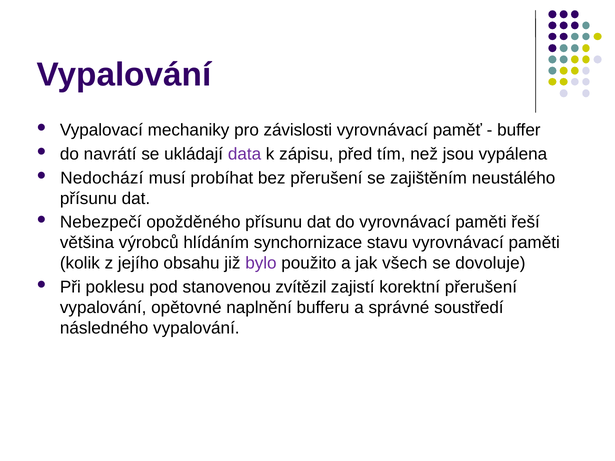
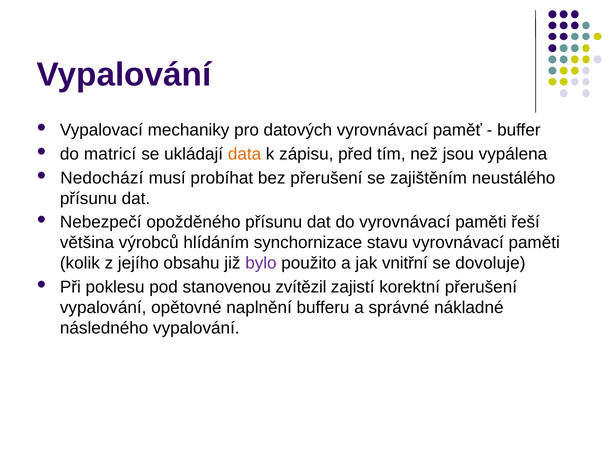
závislosti: závislosti -> datových
navrátí: navrátí -> matricí
data colour: purple -> orange
všech: všech -> vnitřní
soustředí: soustředí -> nákladné
